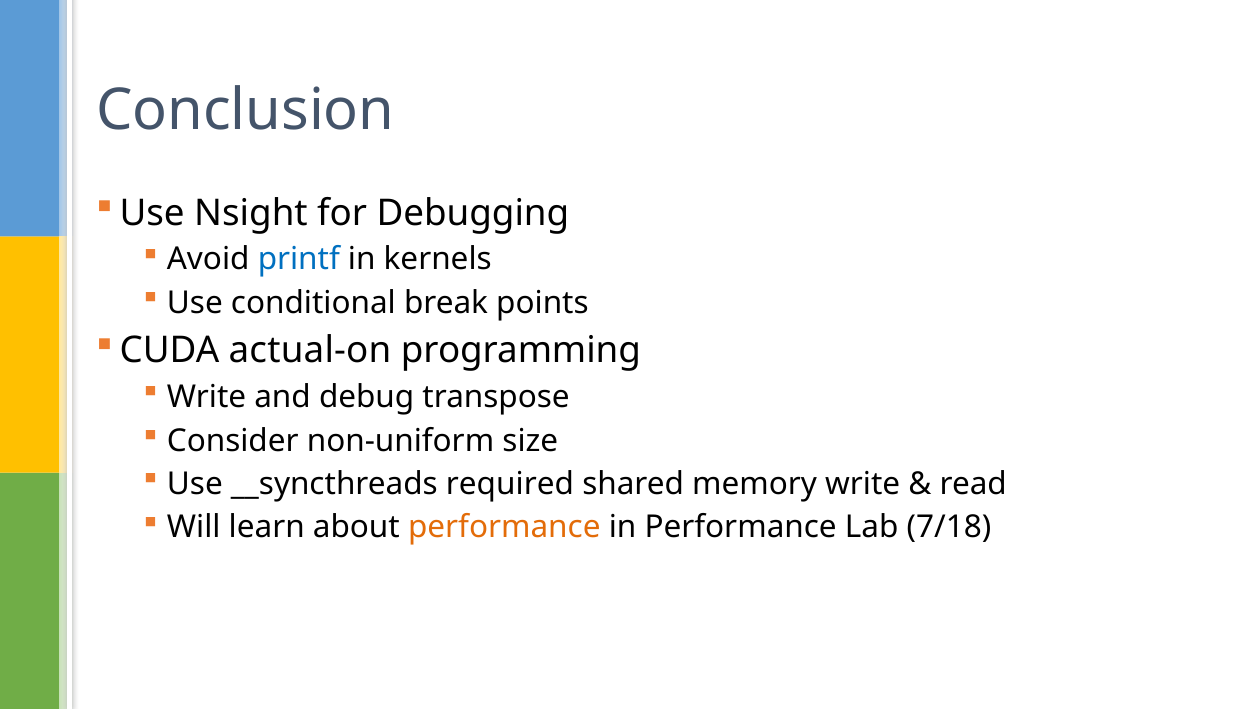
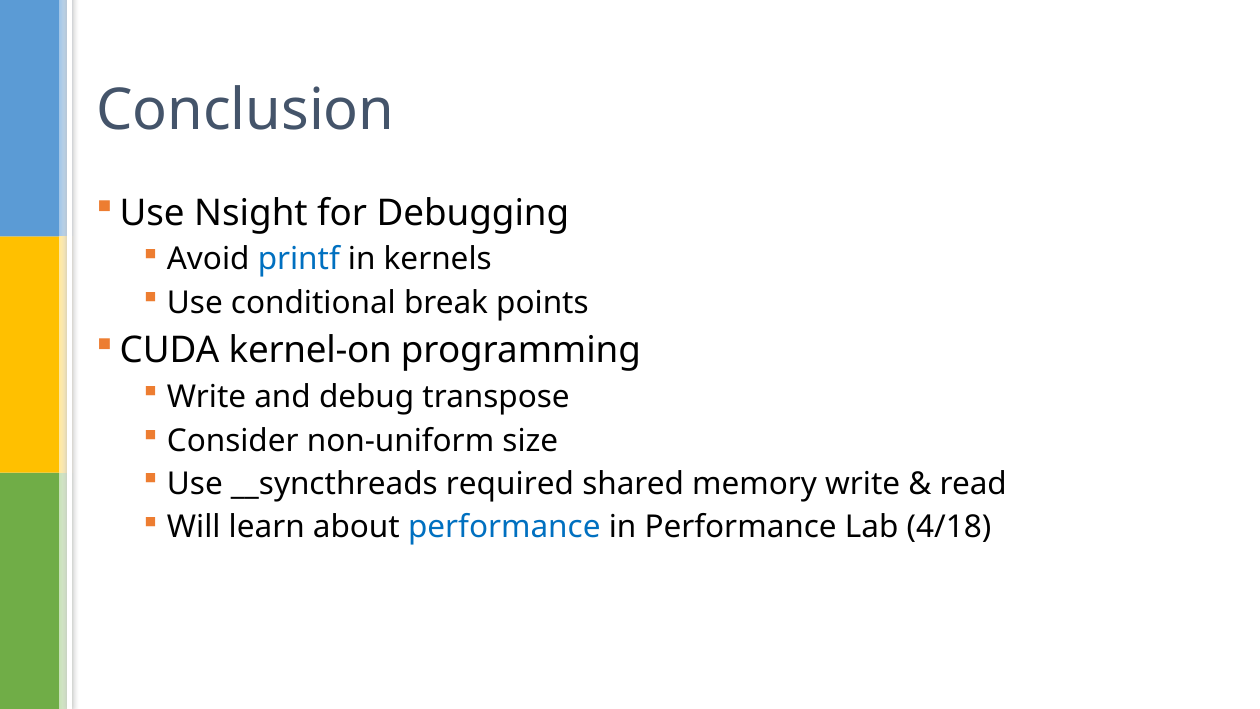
actual-on: actual-on -> kernel-on
performance at (504, 527) colour: orange -> blue
7/18: 7/18 -> 4/18
